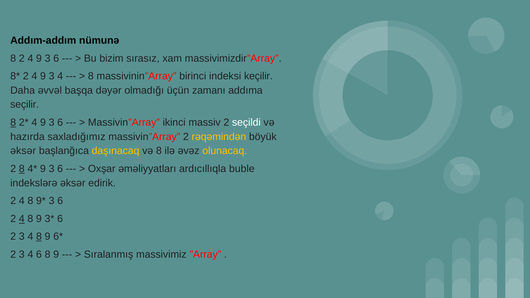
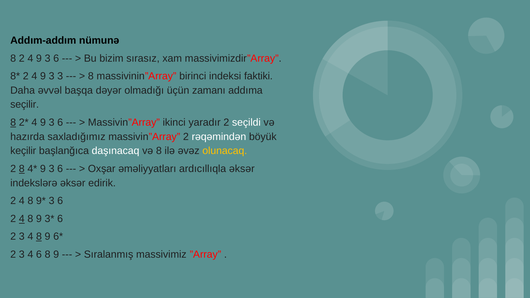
9 3 4: 4 -> 3
keçilir: keçilir -> faktiki
massiv: massiv -> yaradır
rəqəmindən colour: yellow -> white
əksər at (23, 151): əksər -> keçilir
daşınacaq colour: yellow -> white
ardıcıllıqla buble: buble -> əksər
